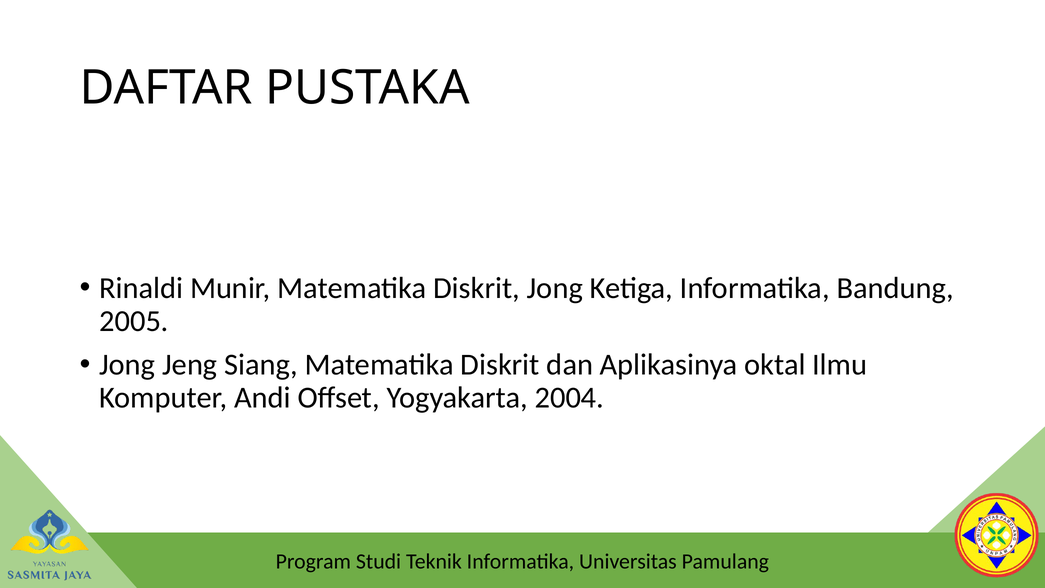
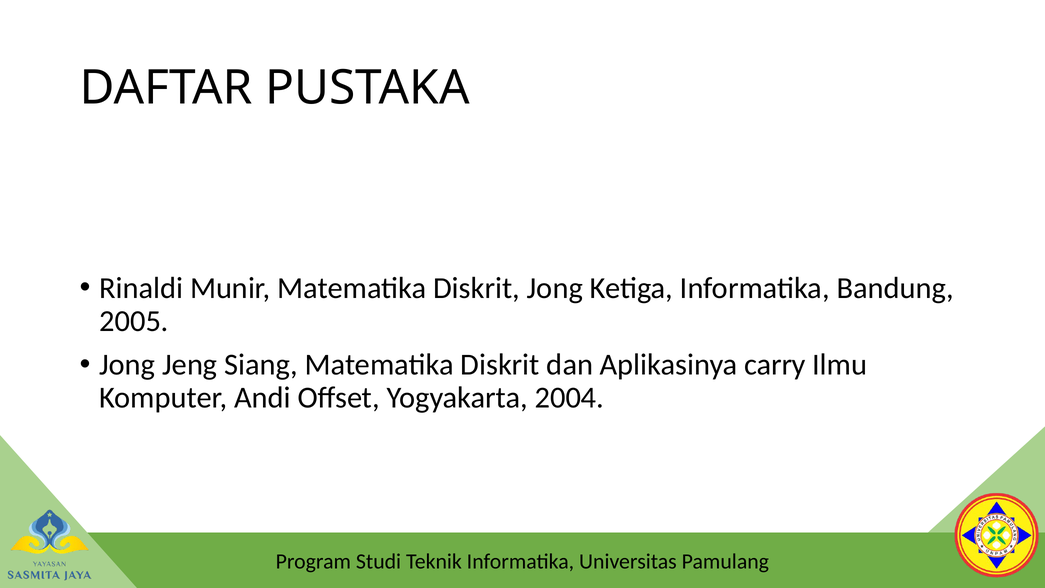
oktal: oktal -> carry
